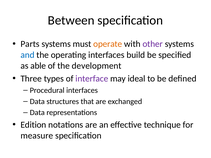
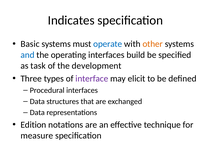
Between: Between -> Indicates
Parts: Parts -> Basic
operate colour: orange -> blue
other colour: purple -> orange
able: able -> task
ideal: ideal -> elicit
